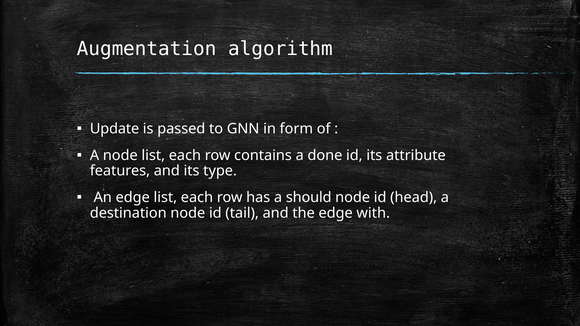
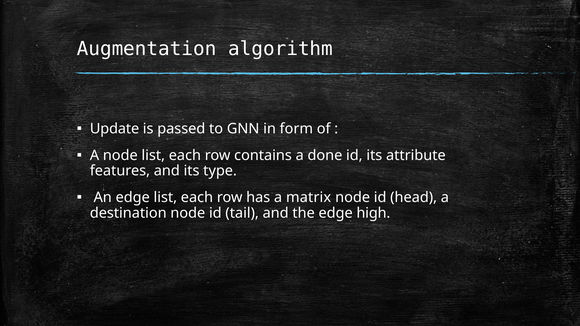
should: should -> matrix
with: with -> high
